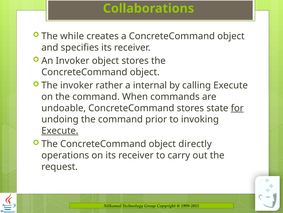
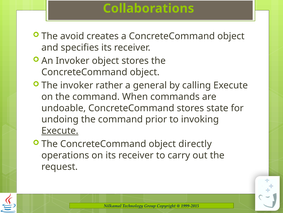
while: while -> avoid
internal: internal -> general
for underline: present -> none
